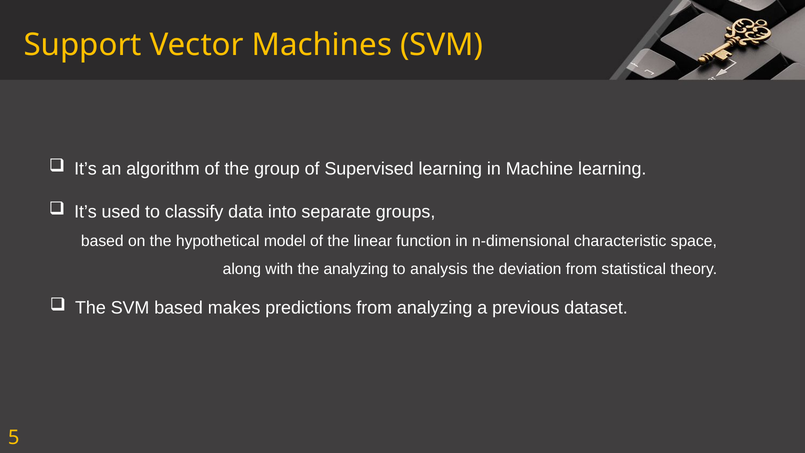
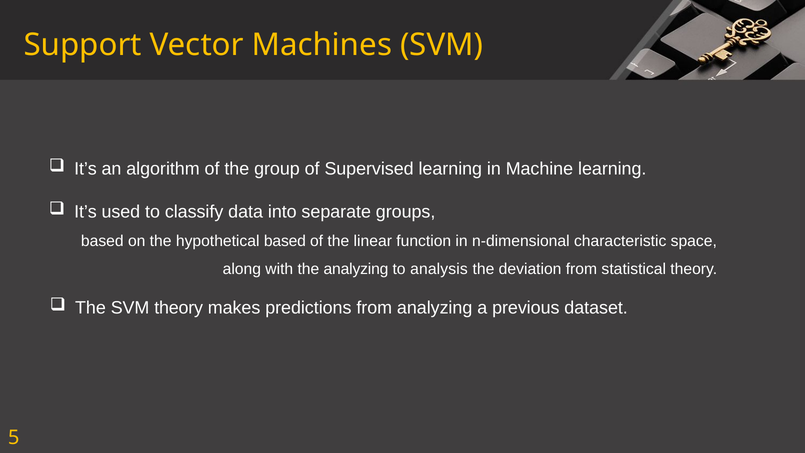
hypothetical model: model -> based
SVM based: based -> theory
